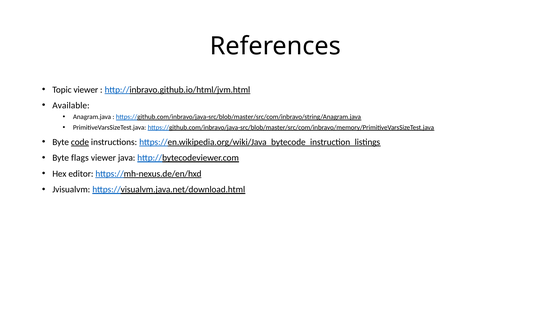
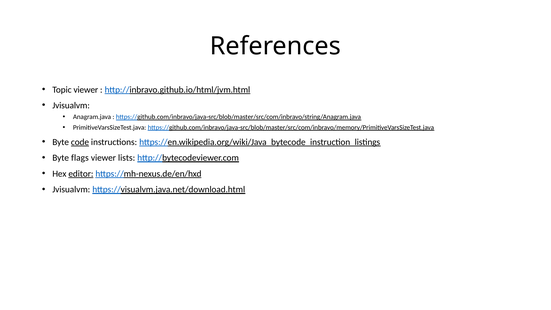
Available at (71, 105): Available -> Jvisualvm
java: java -> lists
editor underline: none -> present
